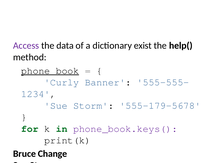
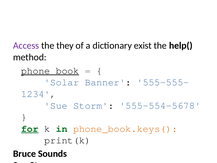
data: data -> they
Curly: Curly -> Solar
555-179-5678: 555-179-5678 -> 555-554-5678
for underline: none -> present
phone_book.keys( colour: purple -> orange
Change: Change -> Sounds
